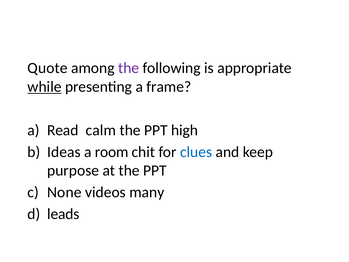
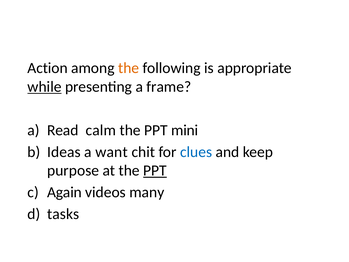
Quote: Quote -> Action
the at (129, 68) colour: purple -> orange
high: high -> mini
room: room -> want
PPT at (155, 170) underline: none -> present
None: None -> Again
leads: leads -> tasks
